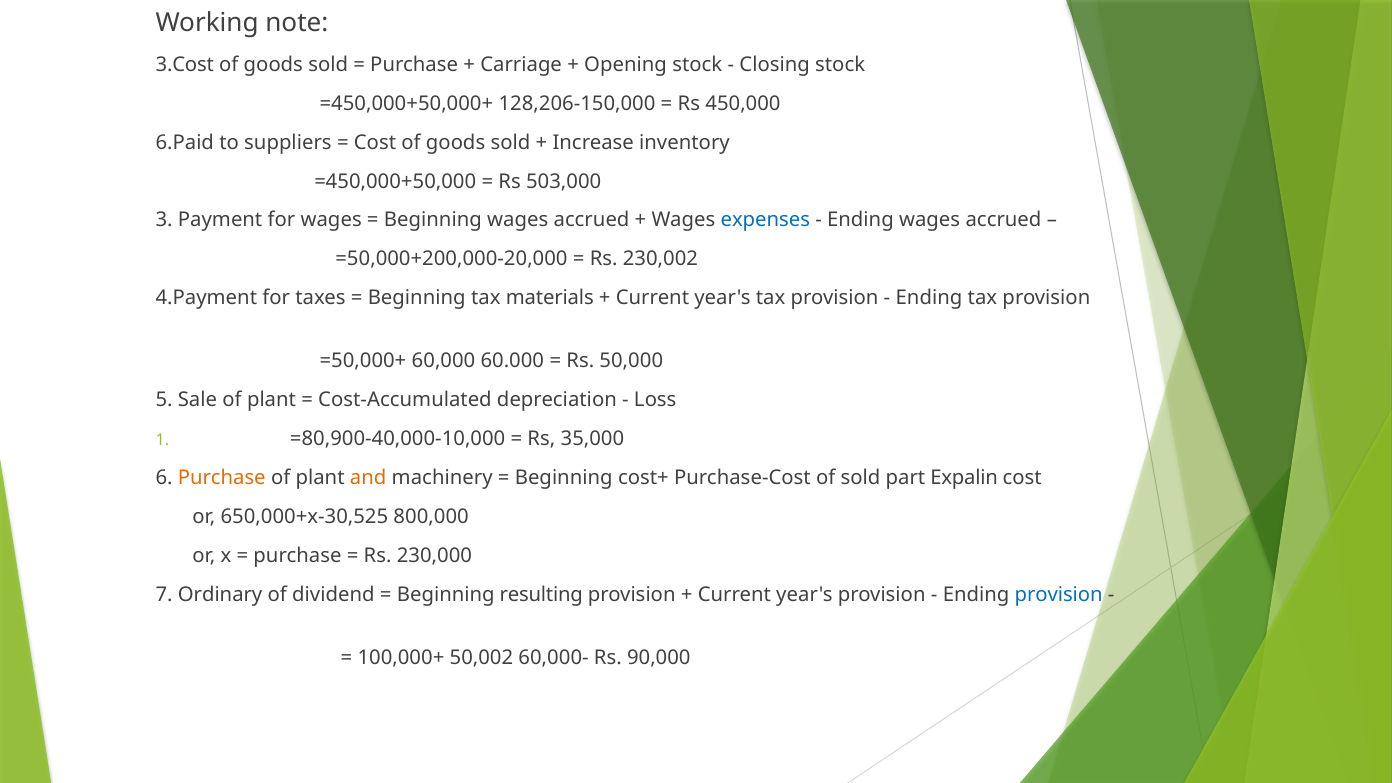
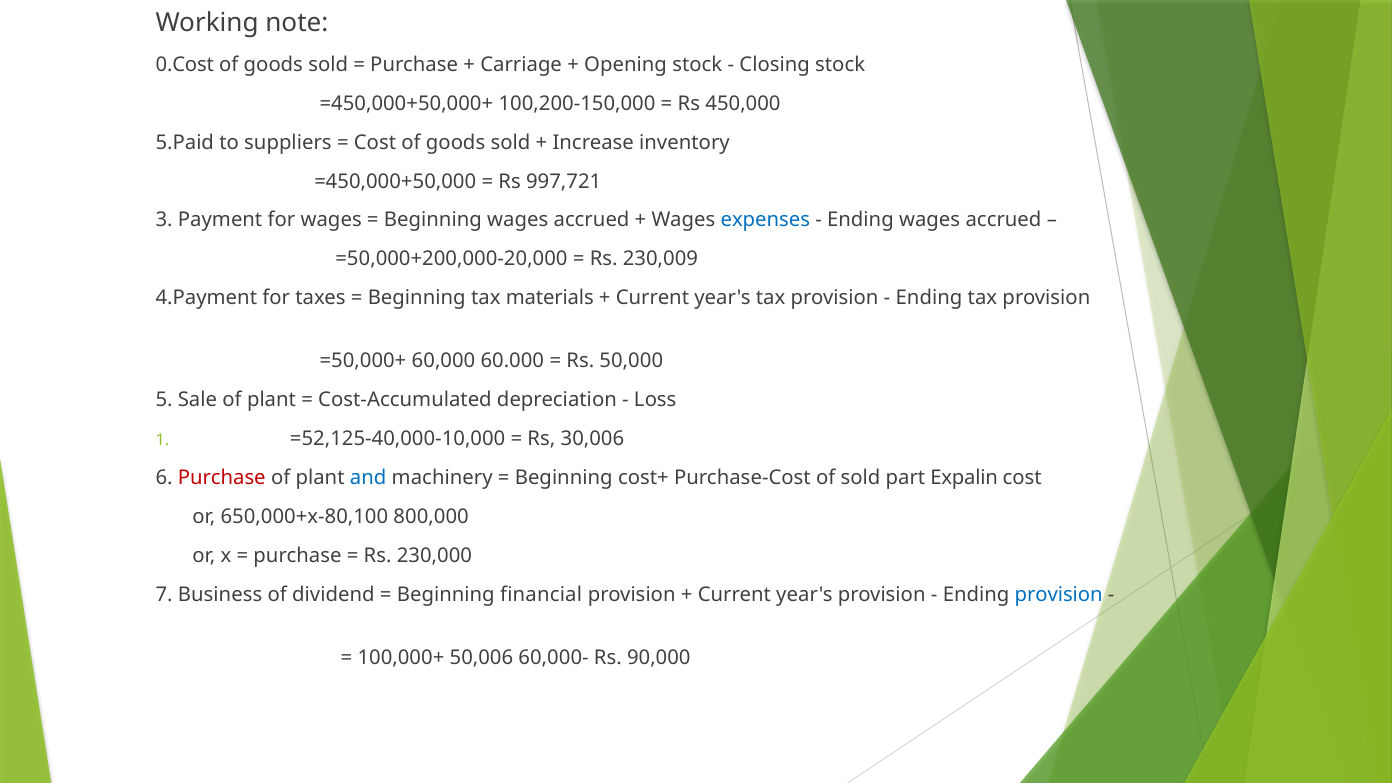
3.Cost: 3.Cost -> 0.Cost
128,206-150,000: 128,206-150,000 -> 100,200-150,000
6.Paid: 6.Paid -> 5.Paid
503,000: 503,000 -> 997,721
230,002: 230,002 -> 230,009
=80,900-40,000-10,000: =80,900-40,000-10,000 -> =52,125-40,000-10,000
35,000: 35,000 -> 30,006
Purchase at (222, 478) colour: orange -> red
and colour: orange -> blue
650,000+x-30,525: 650,000+x-30,525 -> 650,000+x-80,100
Ordinary: Ordinary -> Business
resulting: resulting -> financial
50,002: 50,002 -> 50,006
